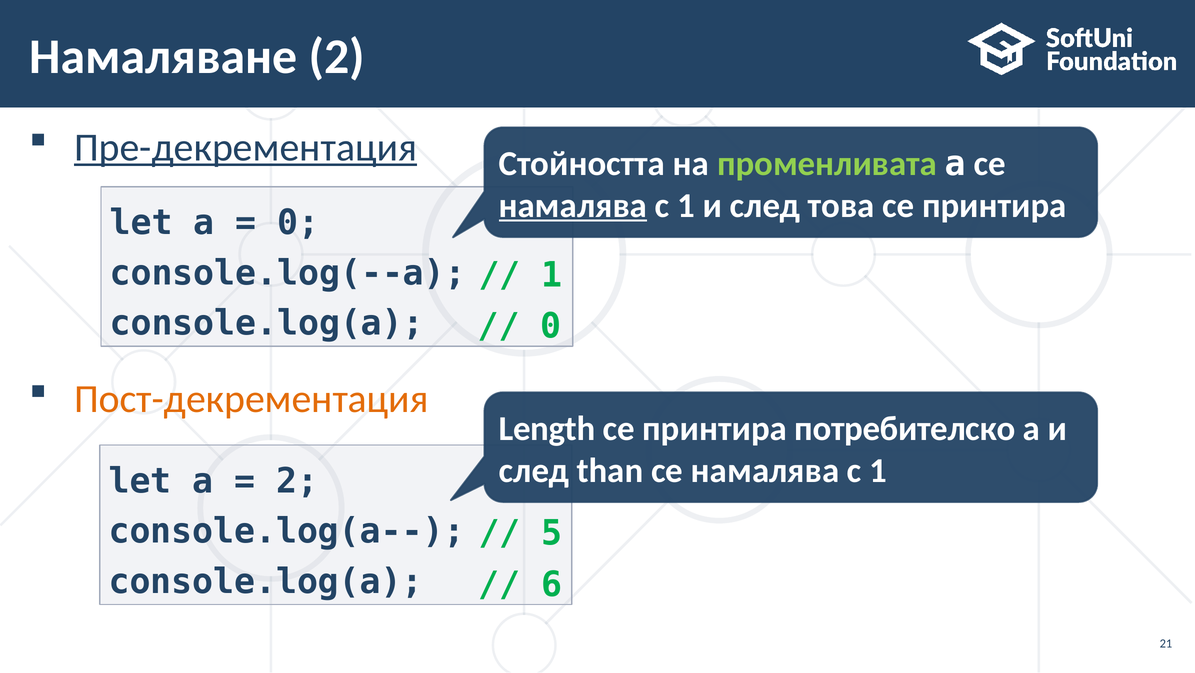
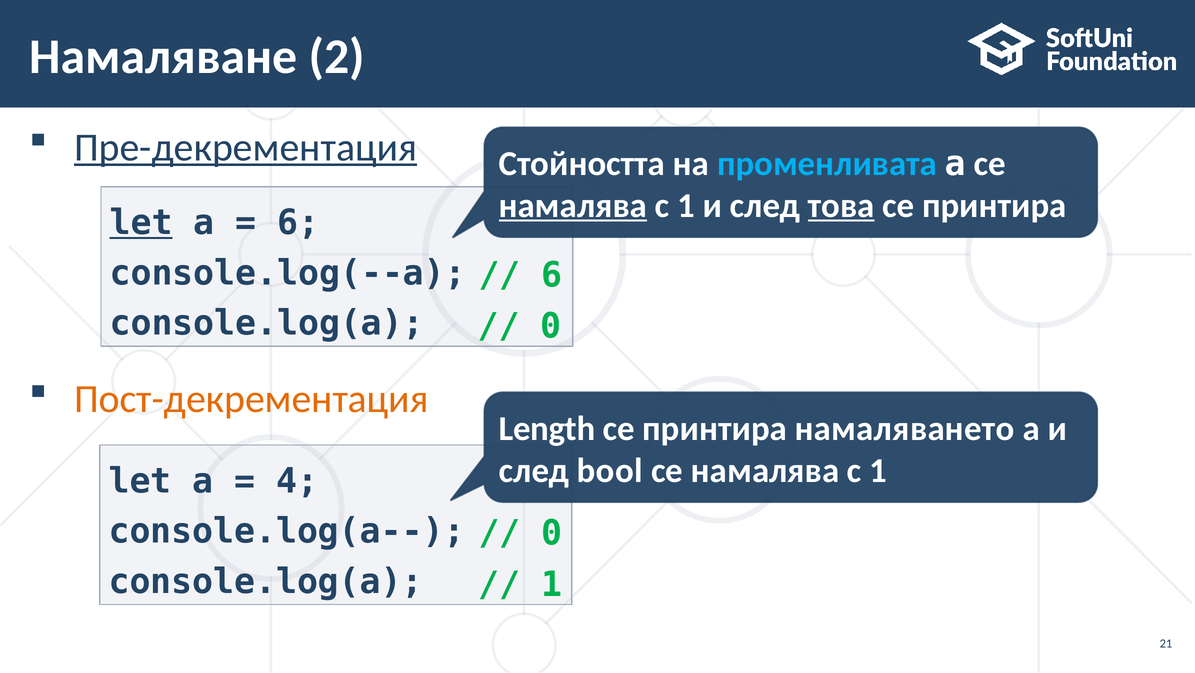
променливата colour: light green -> light blue
това underline: none -> present
let at (141, 223) underline: none -> present
0 at (298, 223): 0 -> 6
1 at (552, 275): 1 -> 6
потребителско: потребителско -> намаляването
than: than -> bool
2 at (297, 481): 2 -> 4
5 at (552, 533): 5 -> 0
6 at (552, 584): 6 -> 1
